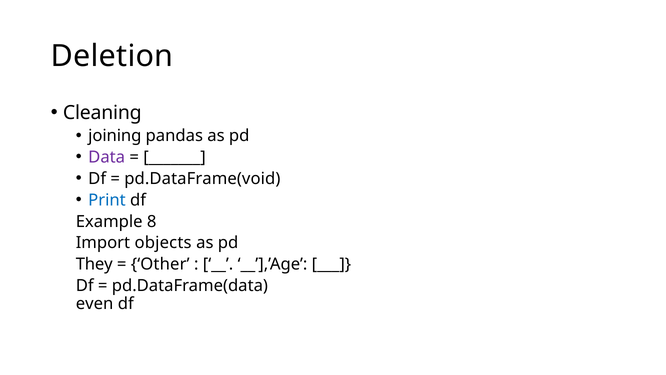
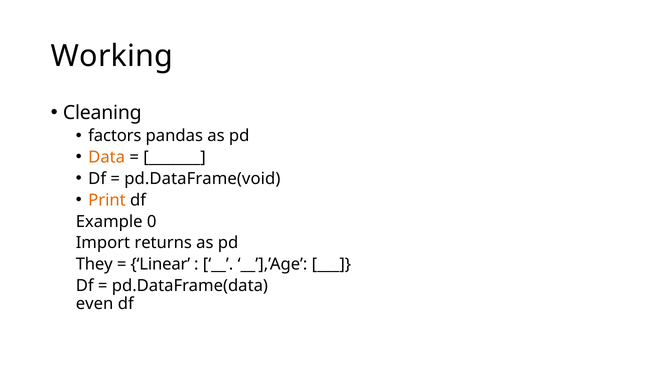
Deletion: Deletion -> Working
joining: joining -> factors
Data colour: purple -> orange
Print colour: blue -> orange
8: 8 -> 0
objects: objects -> returns
Other: Other -> Linear
